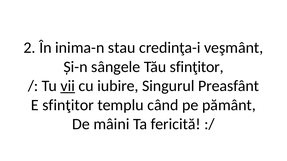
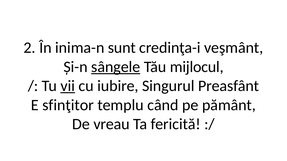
stau: stau -> sunt
sângele underline: none -> present
Tău sfinţitor: sfinţitor -> mijlocul
mâini: mâini -> vreau
